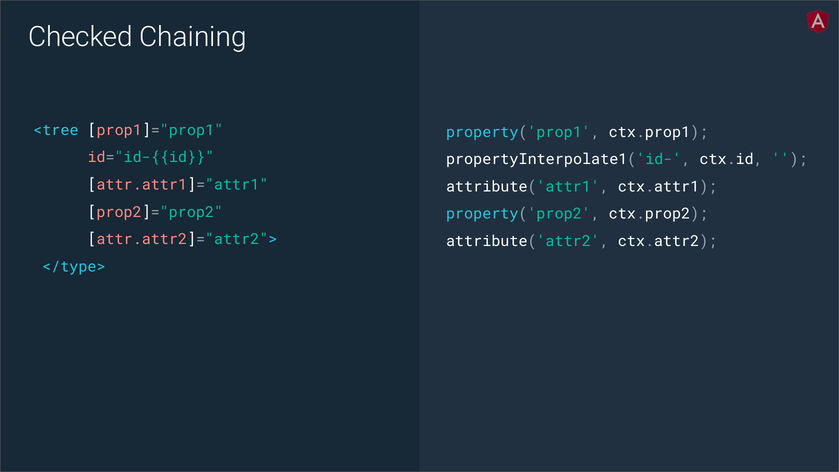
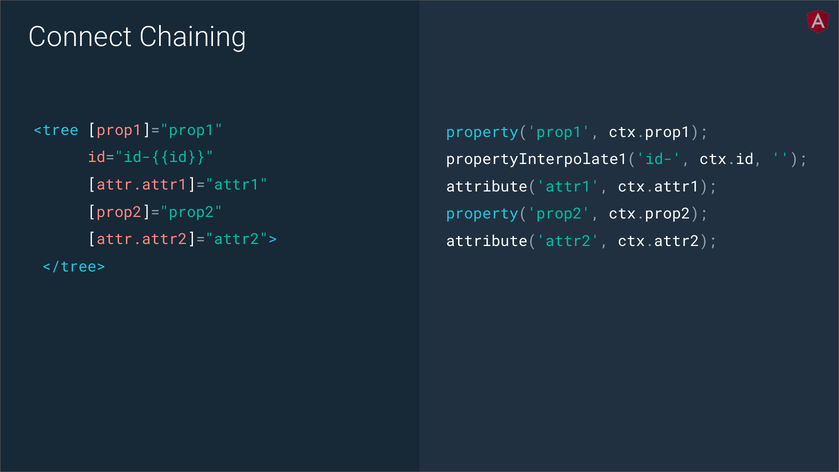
Checked: Checked -> Connect
</type>: </type> -> </tree>
